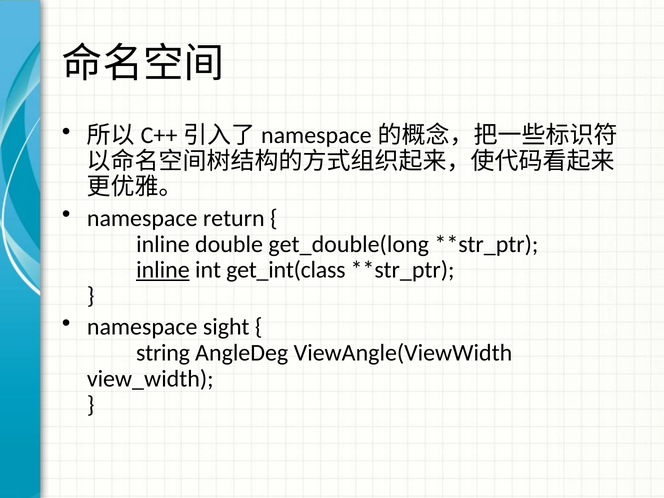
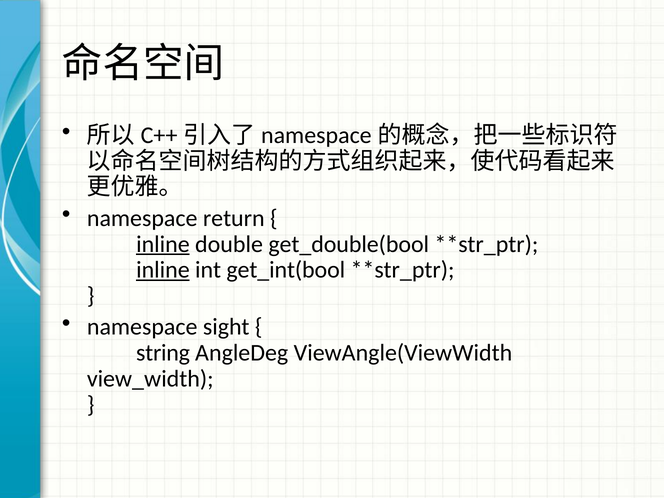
inline at (163, 244) underline: none -> present
get_double(long: get_double(long -> get_double(bool
get_int(class: get_int(class -> get_int(bool
